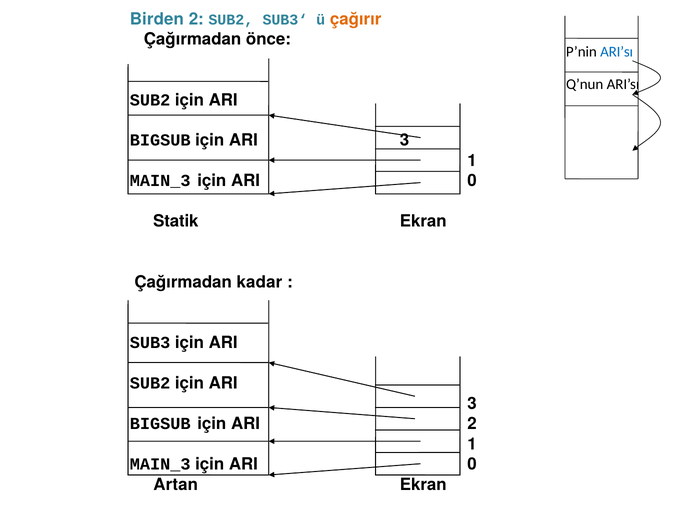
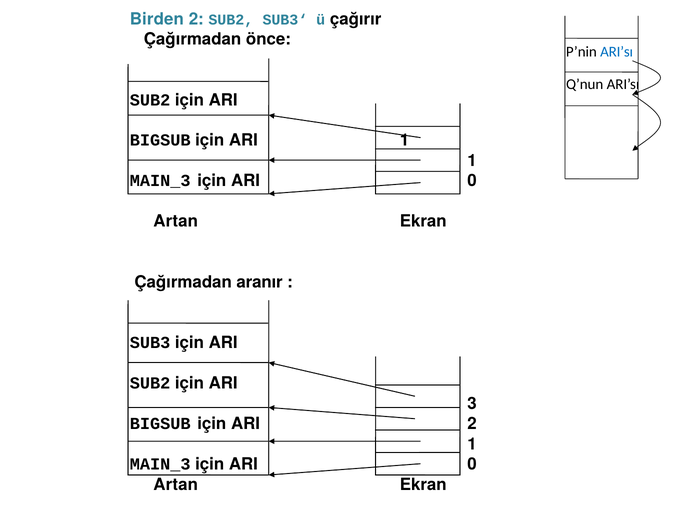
çağırır colour: orange -> black
BIGSUB için ARI 3: 3 -> 1
Statik at (176, 221): Statik -> Artan
kadar: kadar -> aranır
